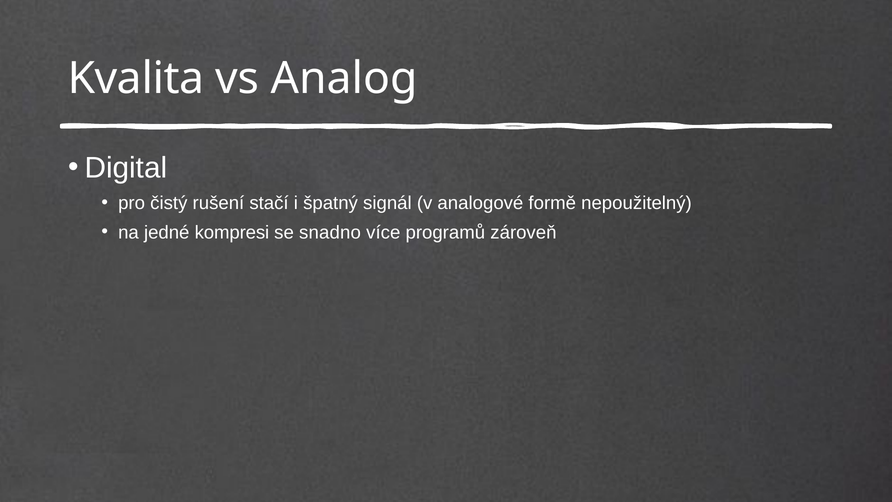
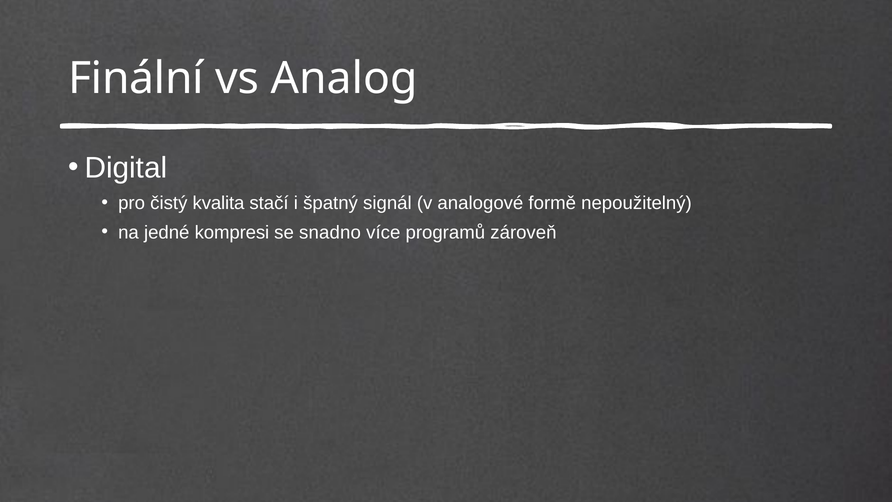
Kvalita: Kvalita -> Finální
rušení: rušení -> kvalita
